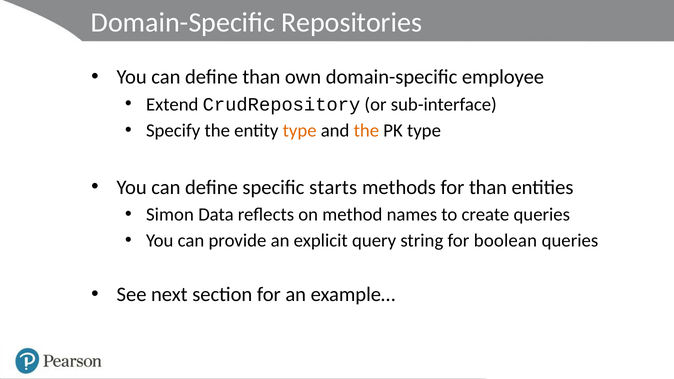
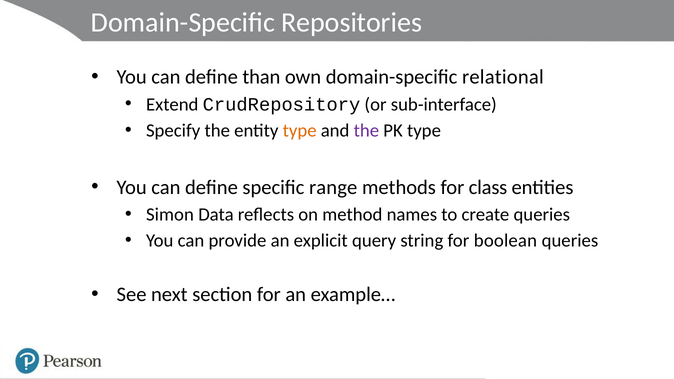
employee: employee -> relational
the at (366, 131) colour: orange -> purple
starts: starts -> range
for than: than -> class
